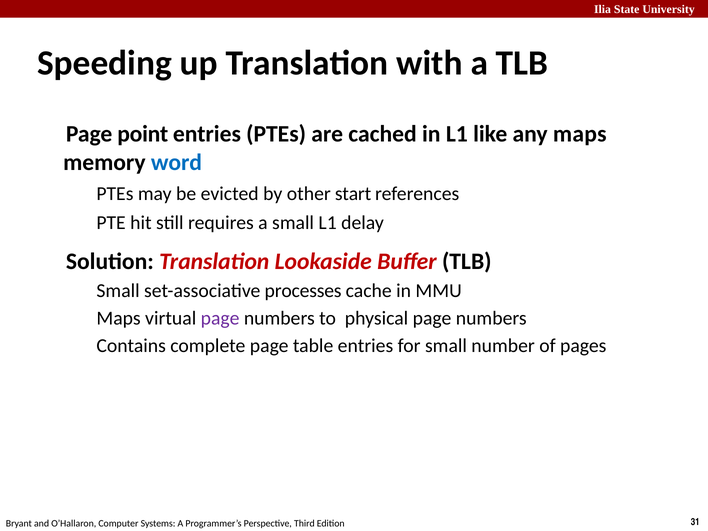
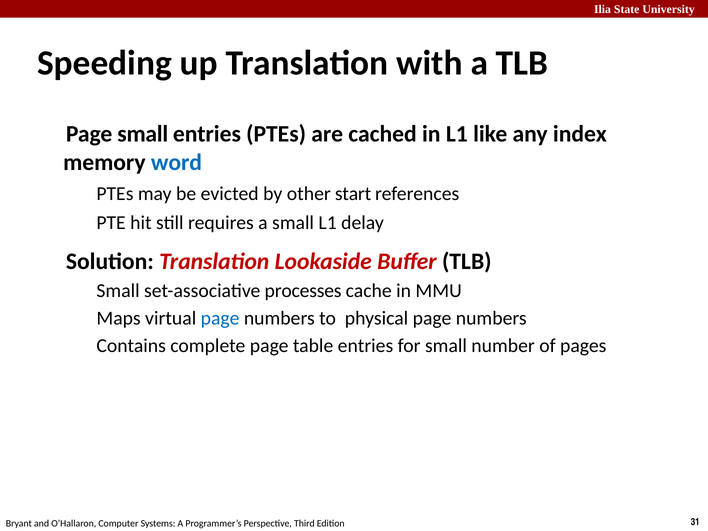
point at (143, 134): point -> small
maps: maps -> index
page at (220, 318) colour: purple -> blue
